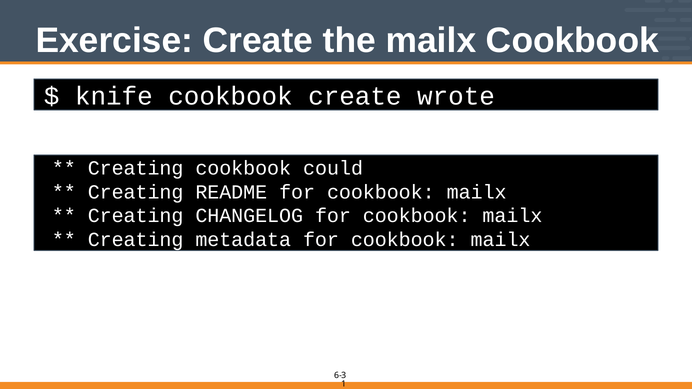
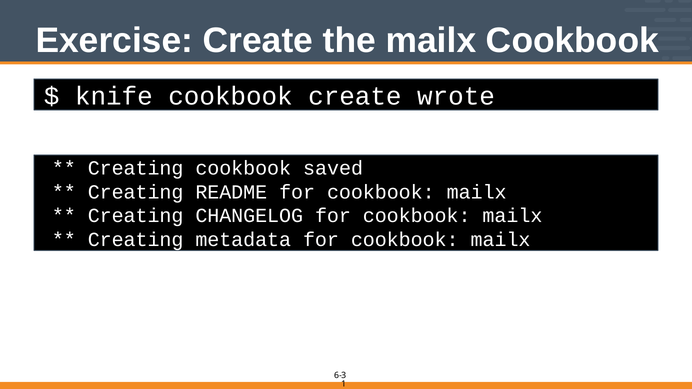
could: could -> saved
